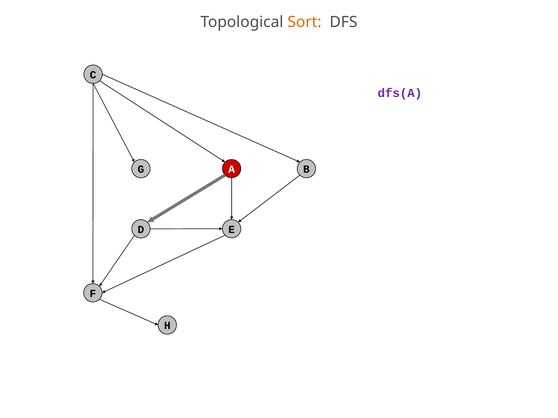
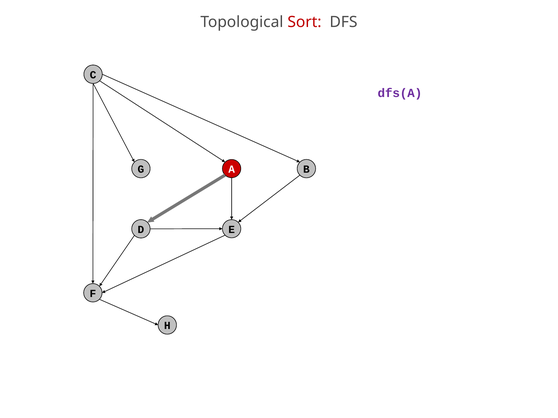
Sort colour: orange -> red
